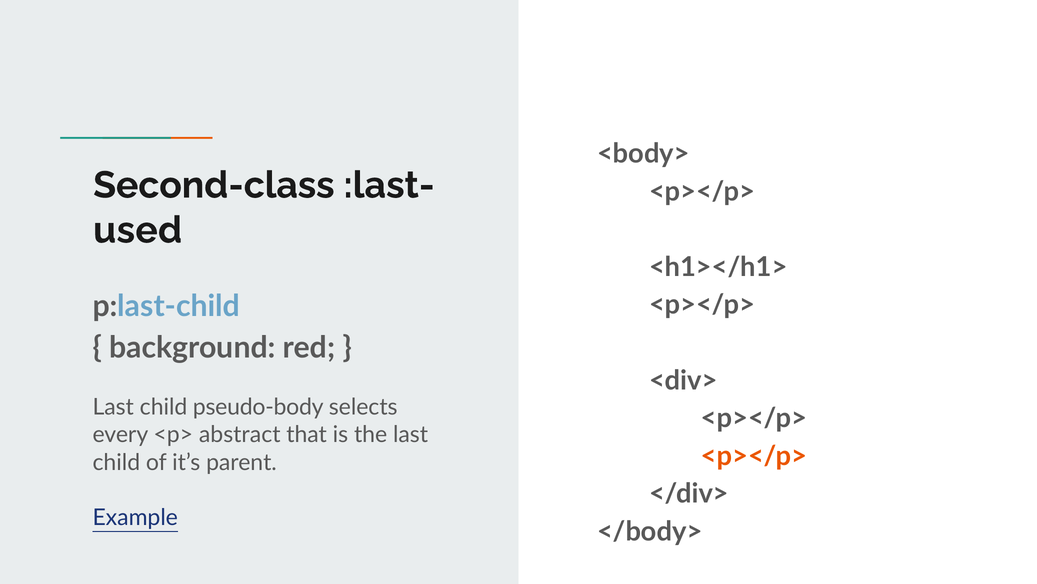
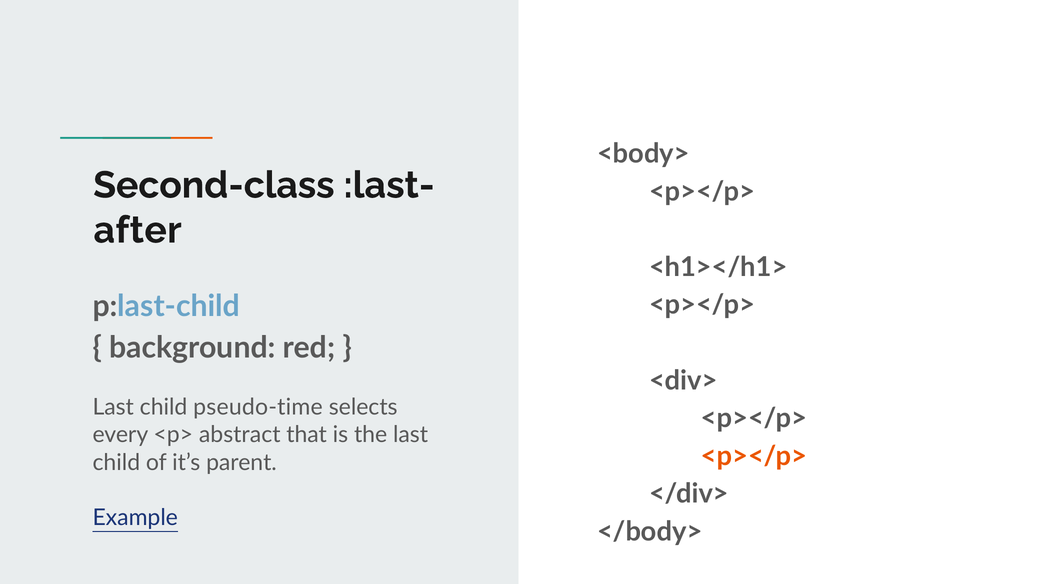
used: used -> after
pseudo-body: pseudo-body -> pseudo-time
